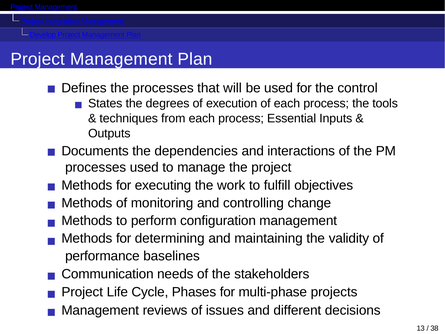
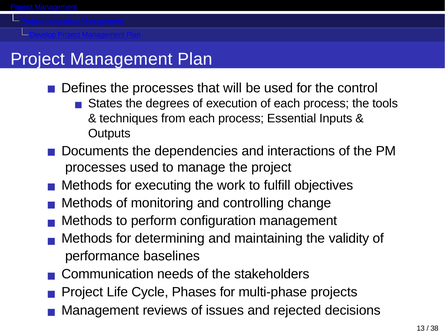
different: different -> rejected
